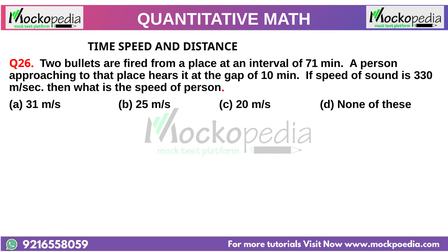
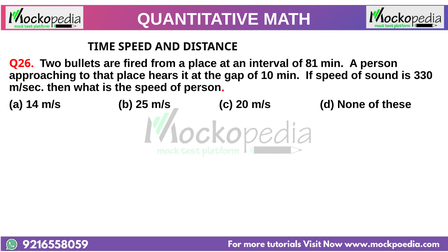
71: 71 -> 81
31: 31 -> 14
